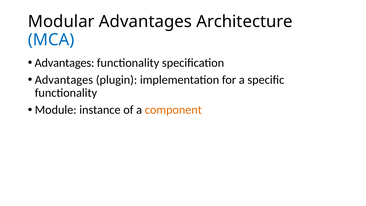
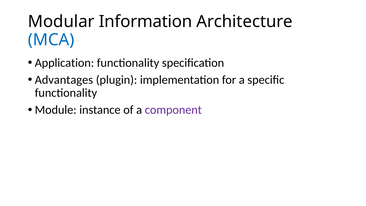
Modular Advantages: Advantages -> Information
Advantages at (64, 63): Advantages -> Application
component colour: orange -> purple
